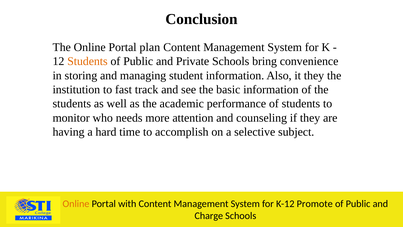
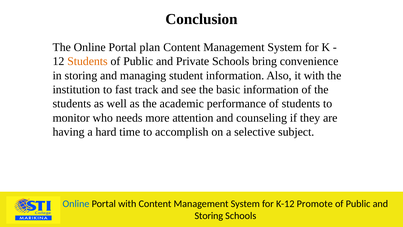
it they: they -> with
Online at (76, 204) colour: orange -> blue
Charge at (209, 216): Charge -> Storing
